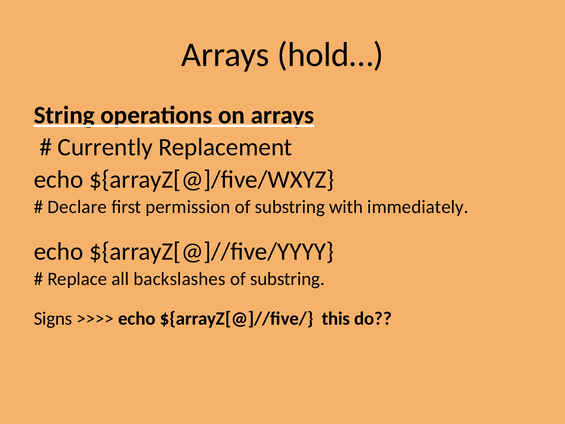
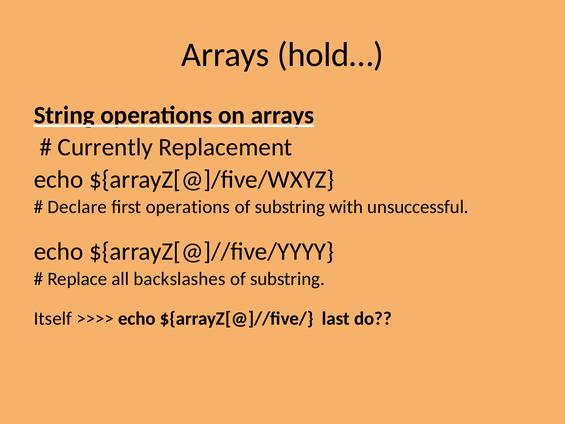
first permission: permission -> operations
immediately: immediately -> unsuccessful
Signs: Signs -> Itself
this: this -> last
